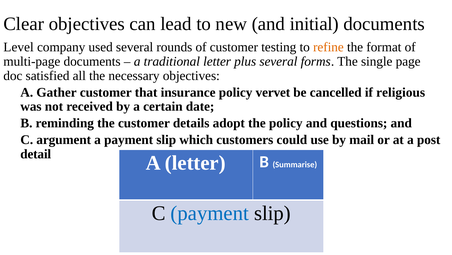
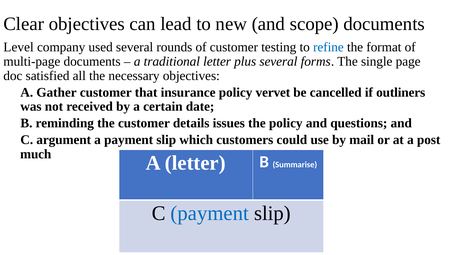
initial: initial -> scope
refine colour: orange -> blue
religious: religious -> outliners
adopt: adopt -> issues
detail: detail -> much
